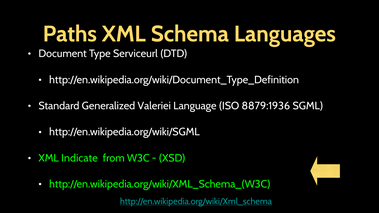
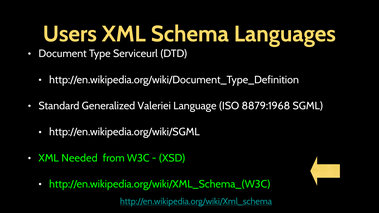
Paths: Paths -> Users
8879:1936: 8879:1936 -> 8879:1968
Indicate: Indicate -> Needed
